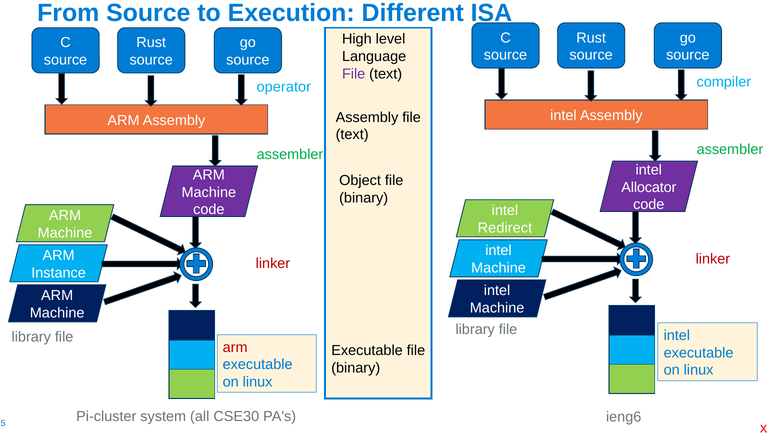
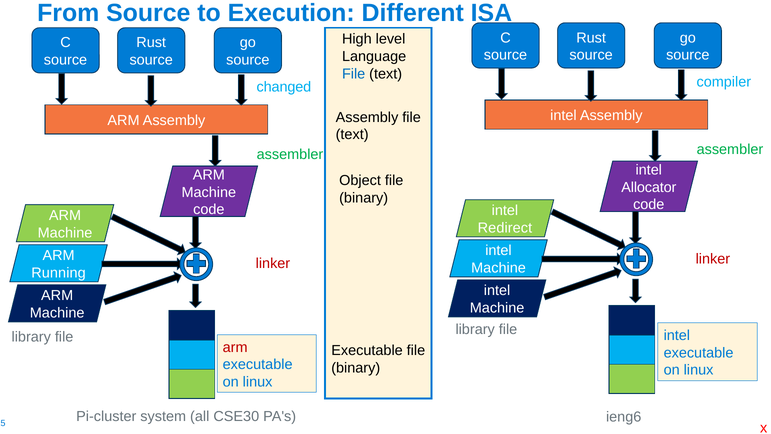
File at (354, 74) colour: purple -> blue
operator: operator -> changed
Instance: Instance -> Running
